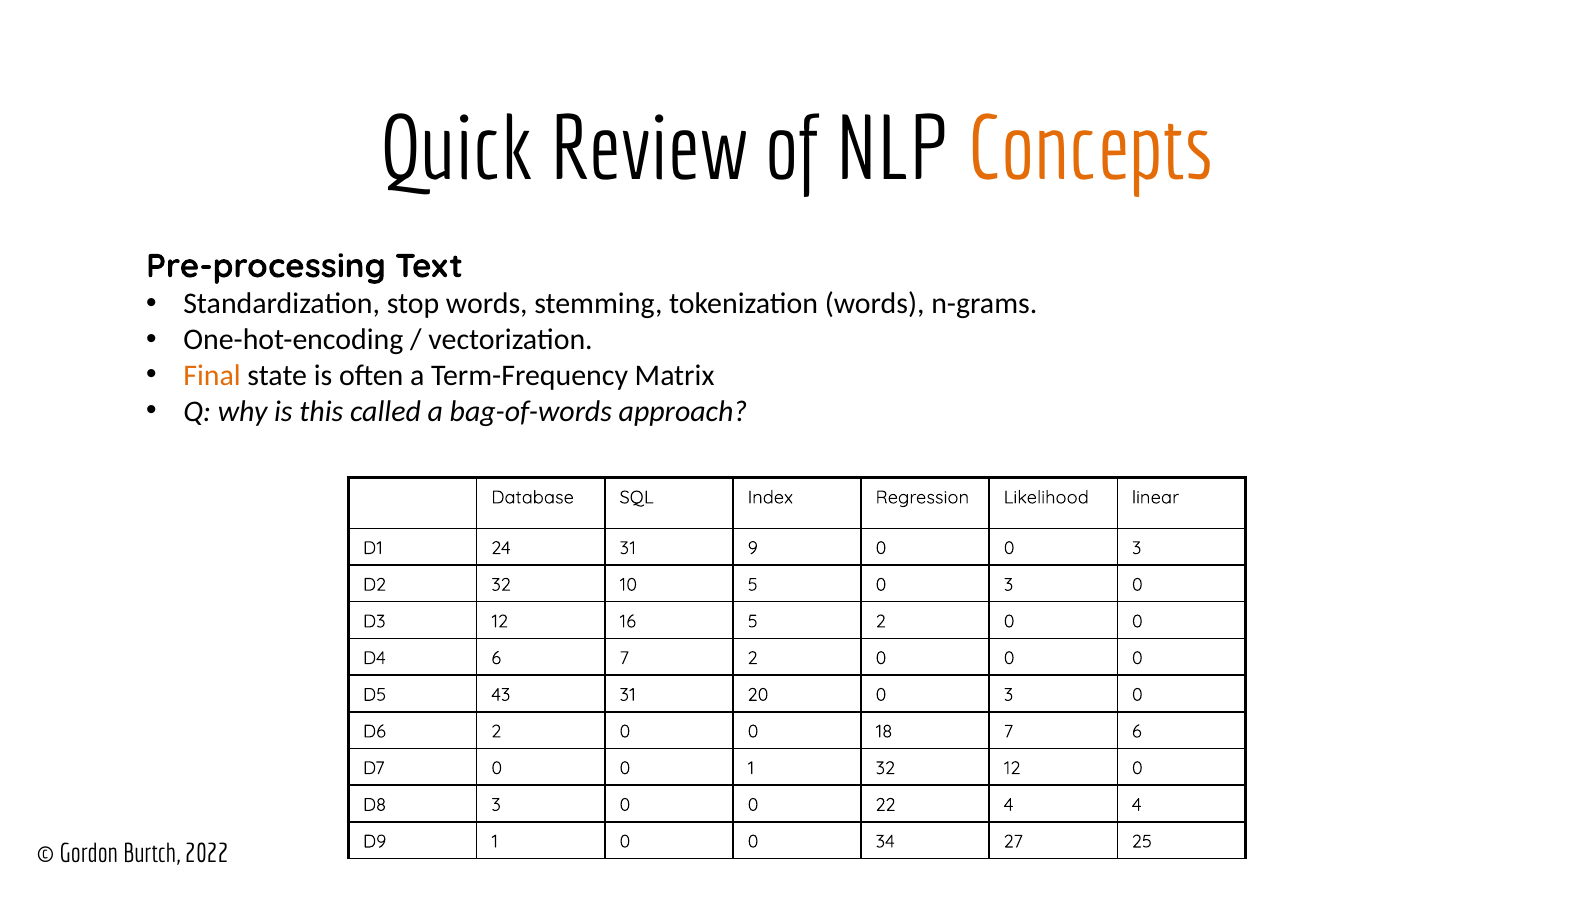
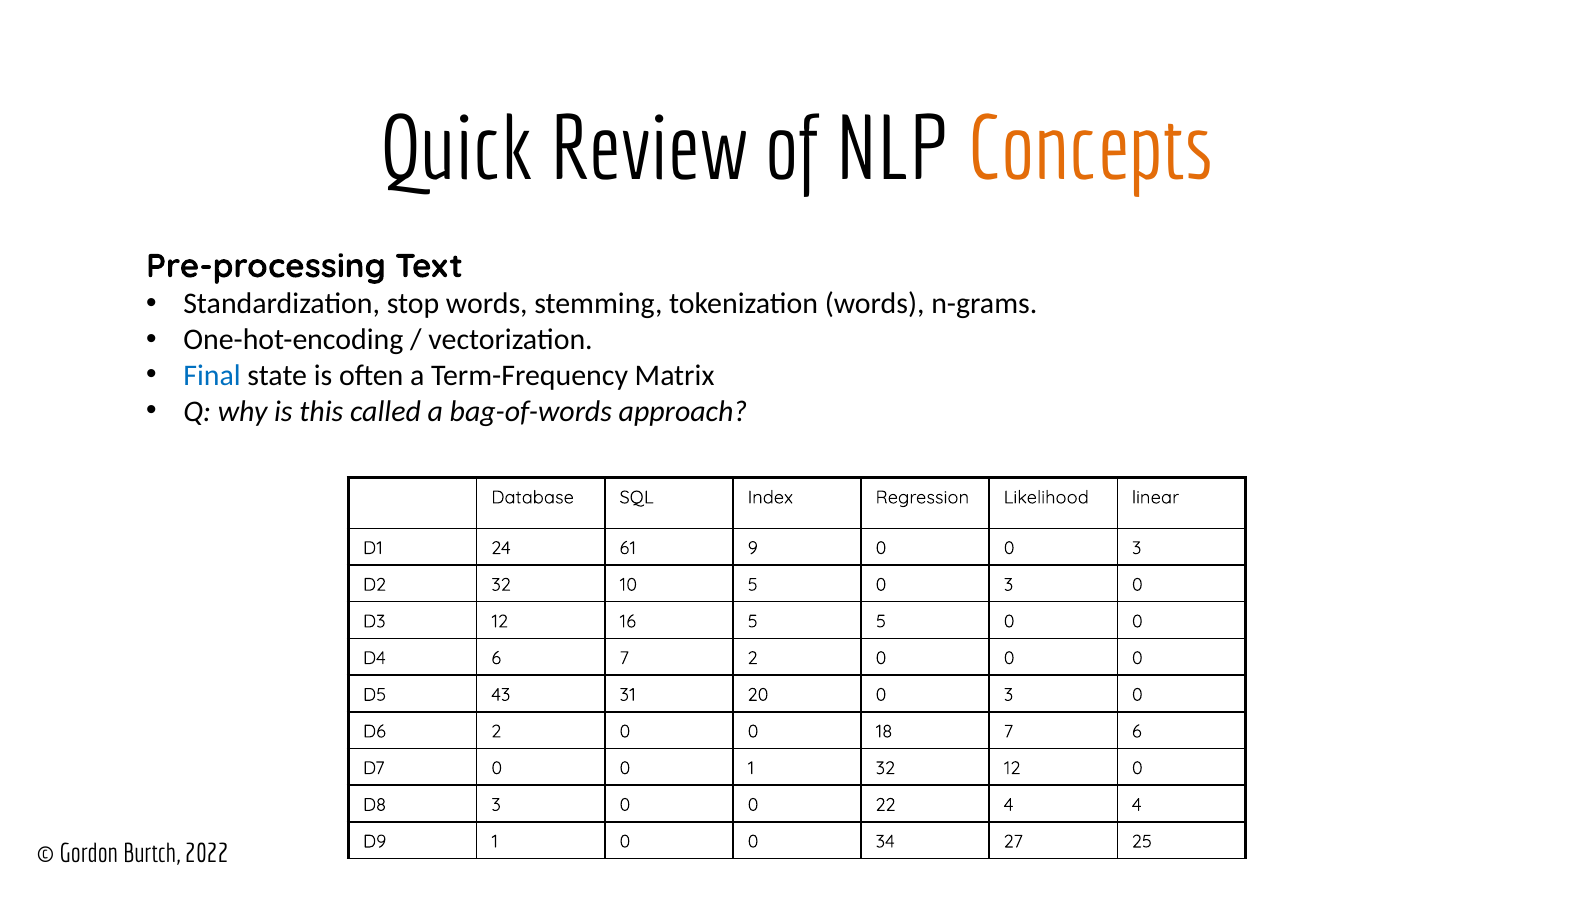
Final colour: orange -> blue
24 31: 31 -> 61
5 2: 2 -> 5
